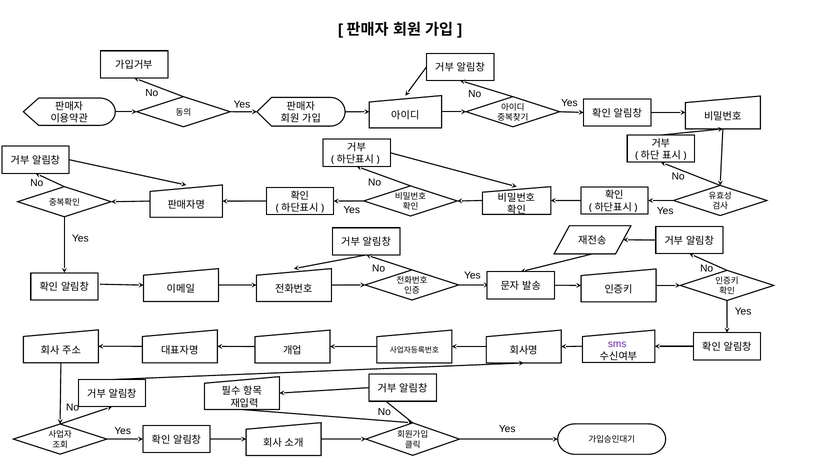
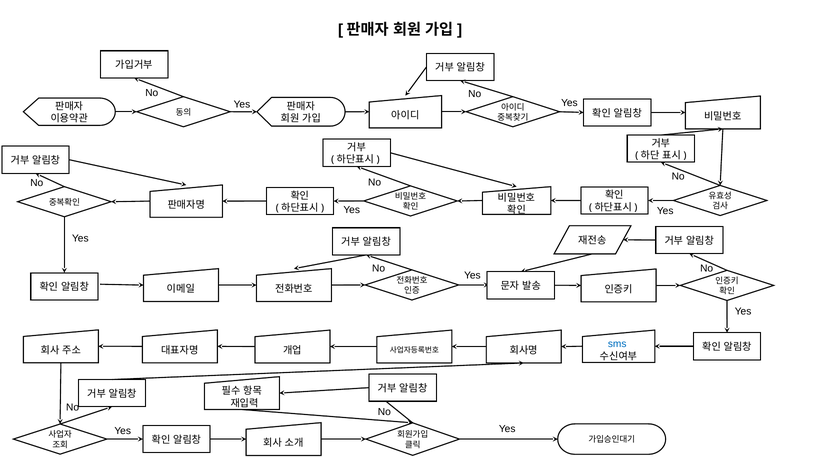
sms colour: purple -> blue
